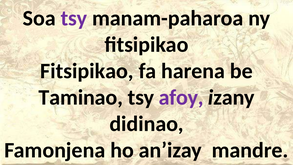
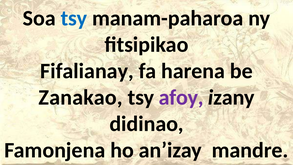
tsy at (74, 18) colour: purple -> blue
Fitsipikao at (87, 71): Fitsipikao -> Fifalianay
Taminao: Taminao -> Zanakao
